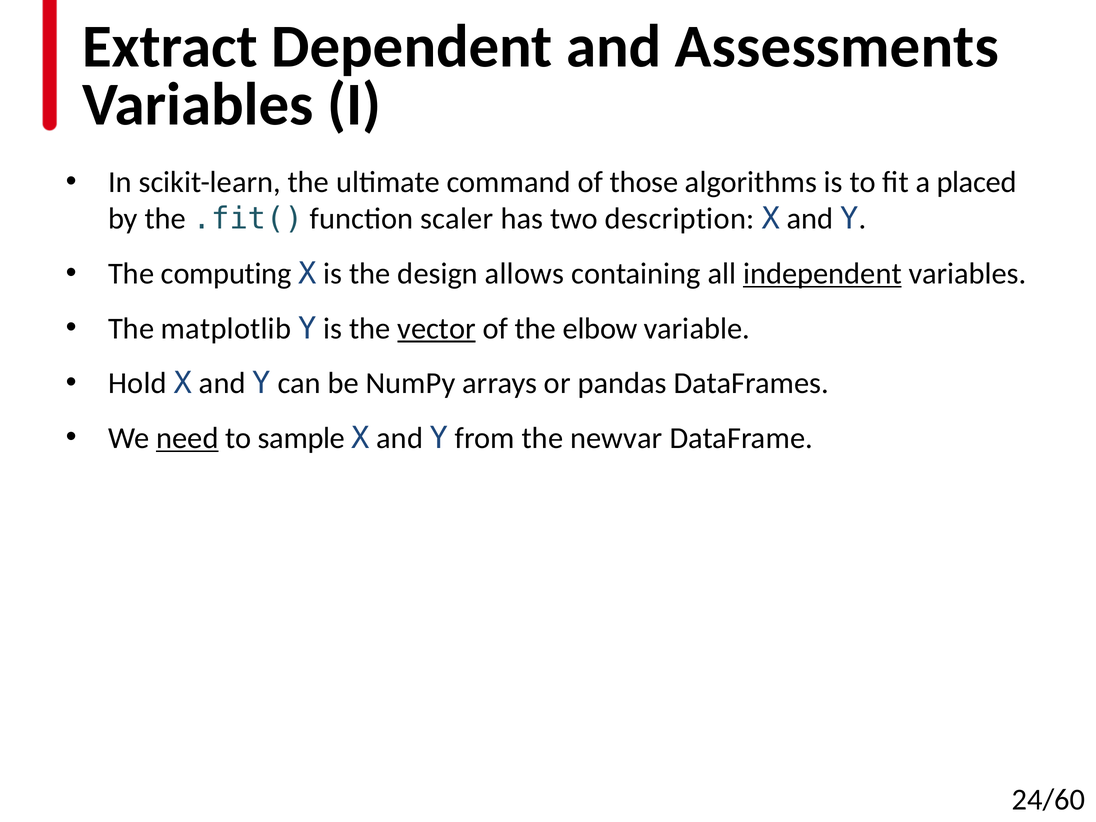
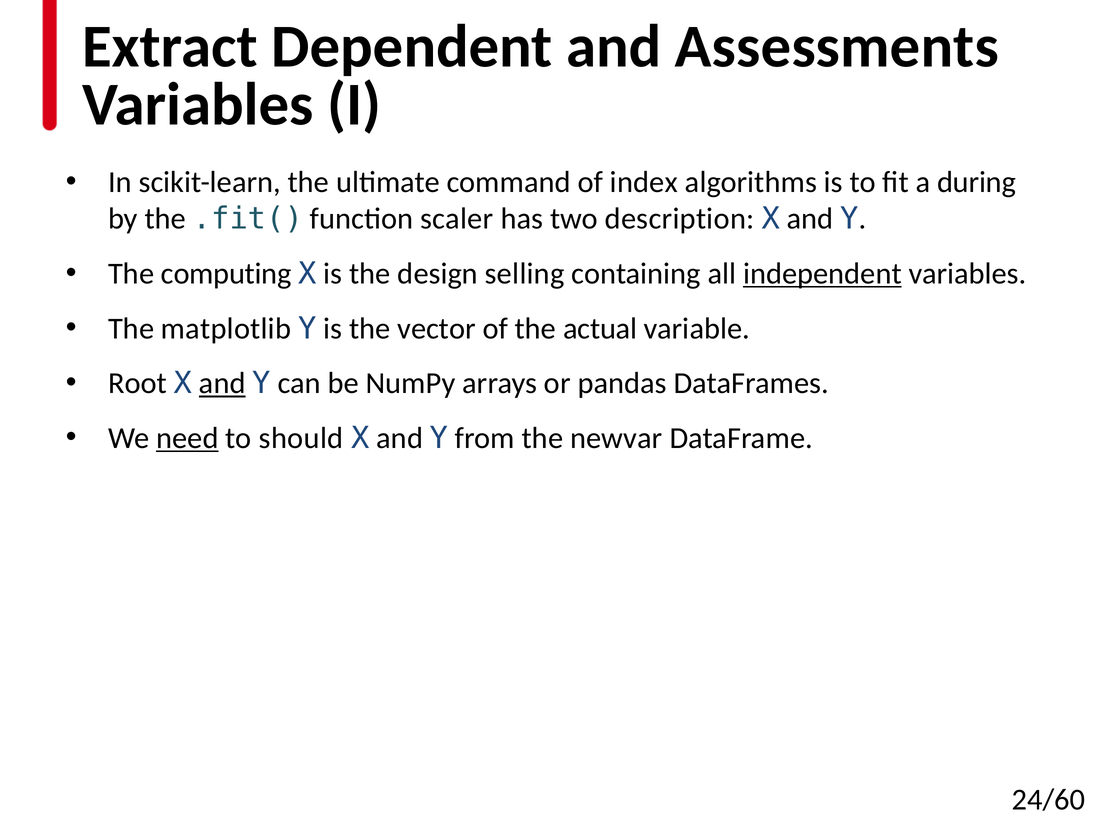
those: those -> index
placed: placed -> during
allows: allows -> selling
vector underline: present -> none
elbow: elbow -> actual
Hold: Hold -> Root
and at (222, 383) underline: none -> present
sample: sample -> should
